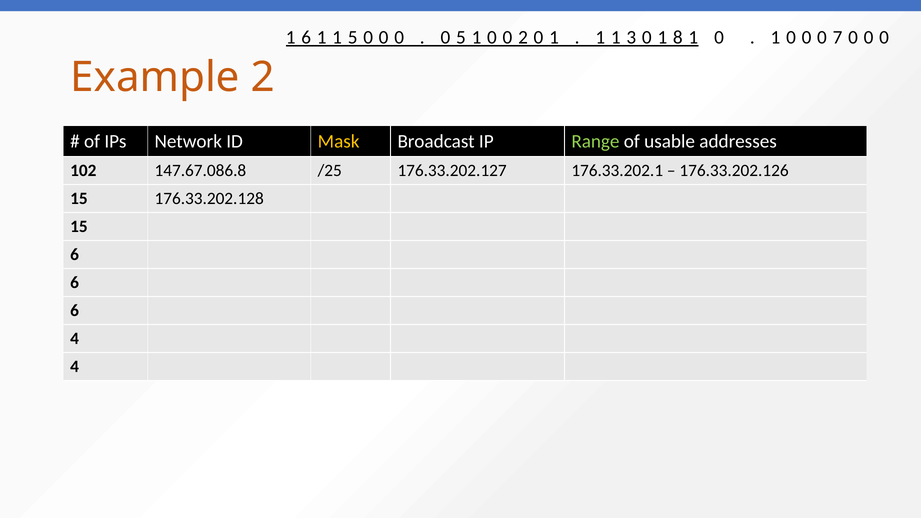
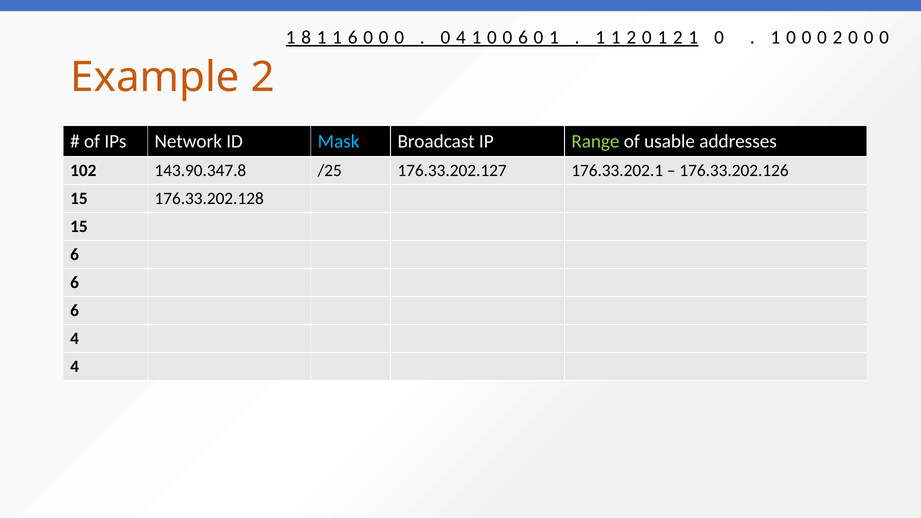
6 at (306, 37): 6 -> 8
5 at (353, 37): 5 -> 6
0 5: 5 -> 4
0 2: 2 -> 6
3 at (631, 37): 3 -> 2
8 at (678, 37): 8 -> 2
0 7: 7 -> 2
Mask colour: yellow -> light blue
147.67.086.8: 147.67.086.8 -> 143.90.347.8
